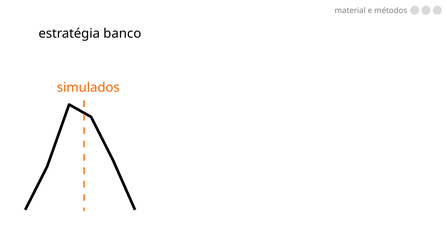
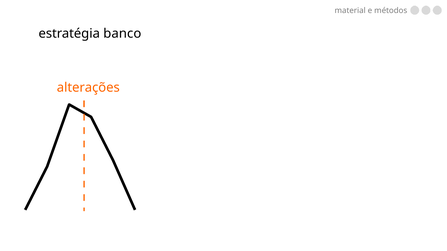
simulados: simulados -> alterações
